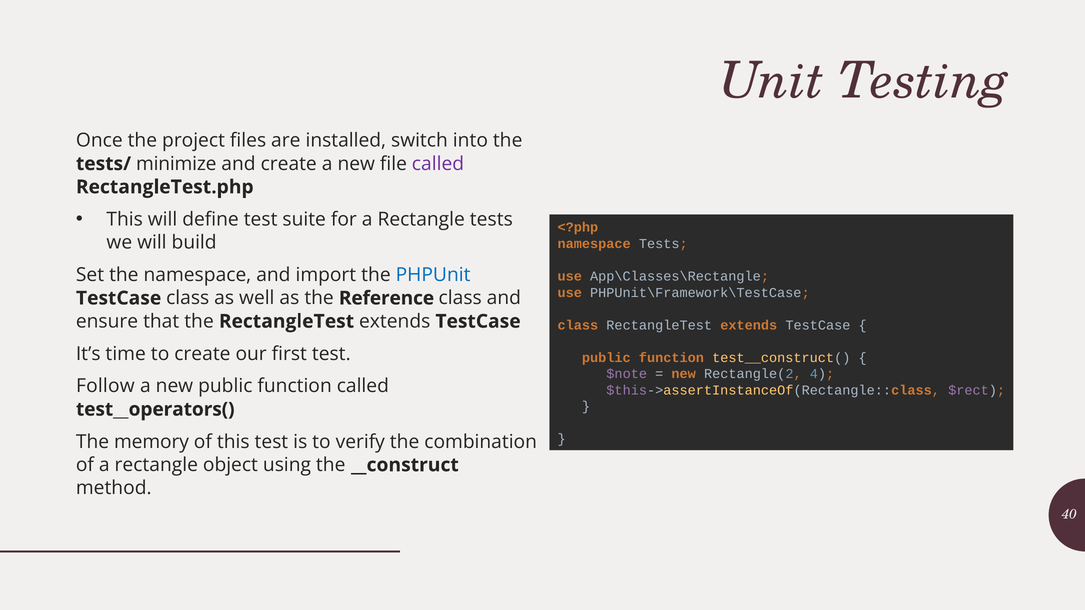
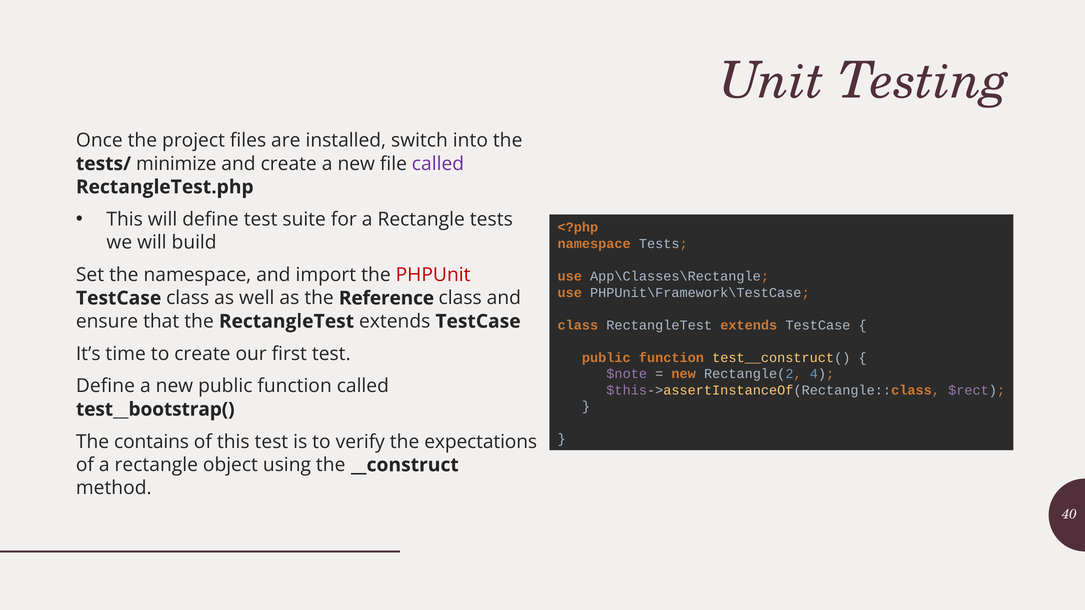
PHPUnit colour: blue -> red
Follow at (105, 386): Follow -> Define
test__operators(: test__operators( -> test__bootstrap(
memory: memory -> contains
combination: combination -> expectations
